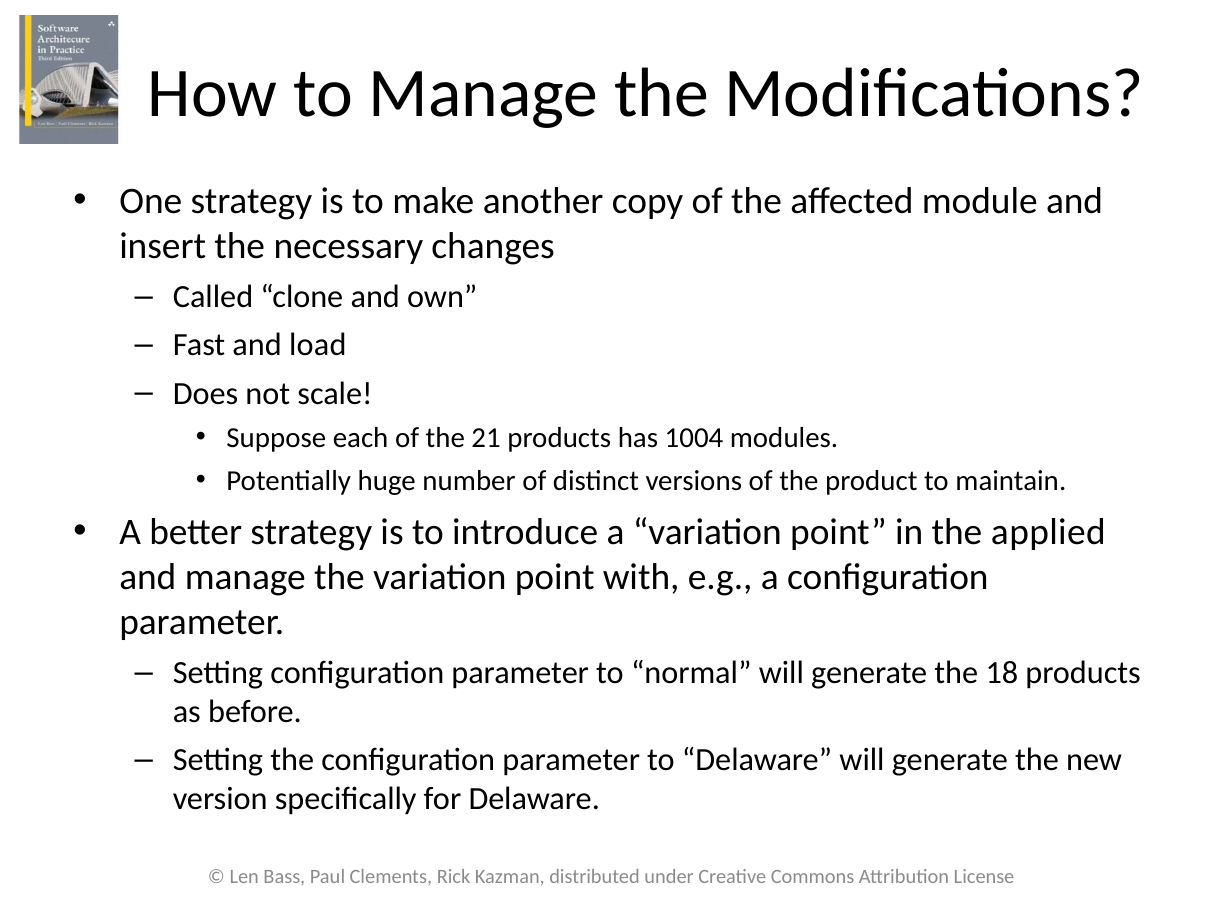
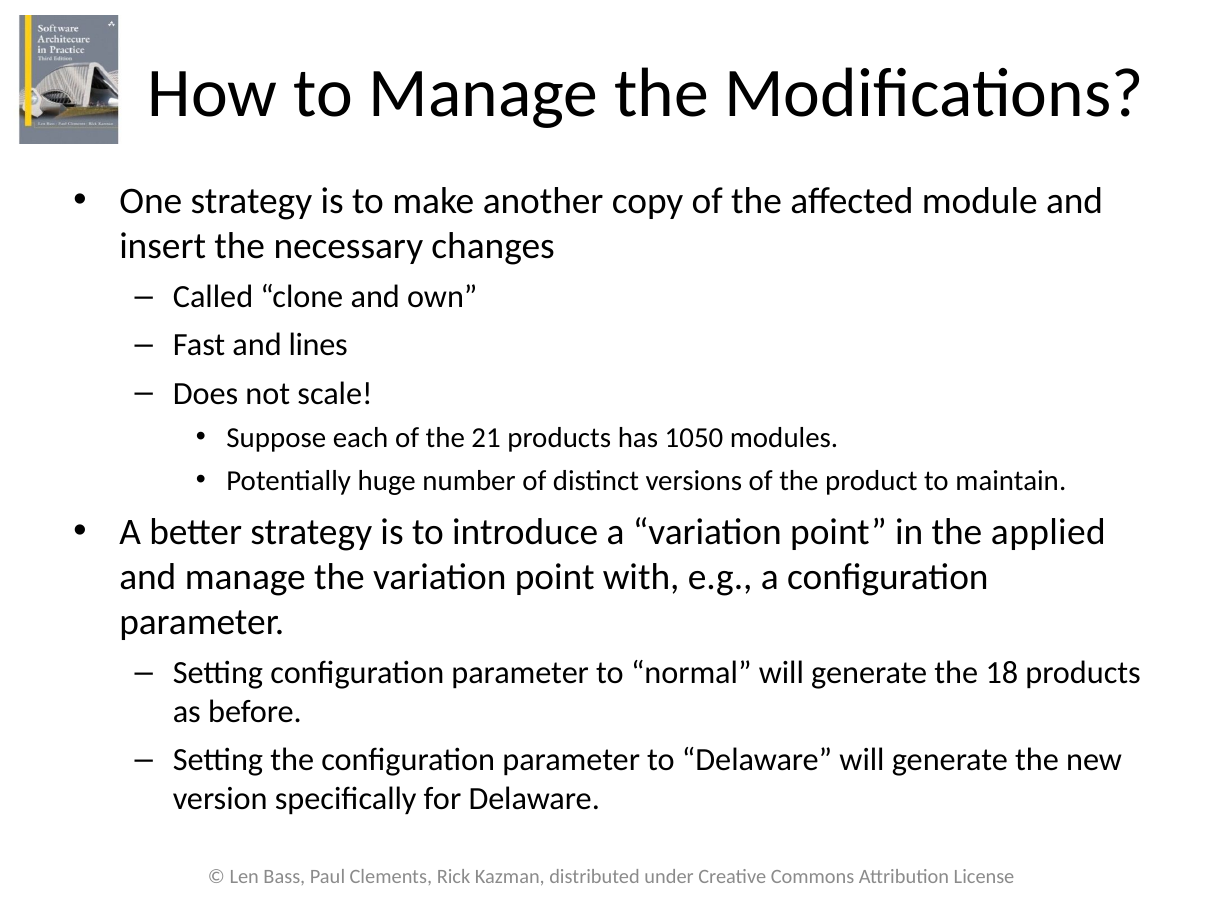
load: load -> lines
1004: 1004 -> 1050
